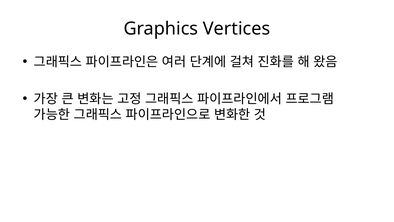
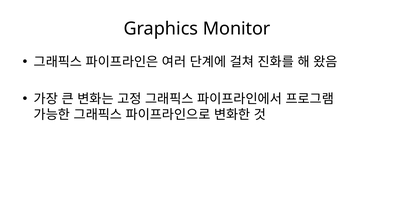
Vertices: Vertices -> Monitor
